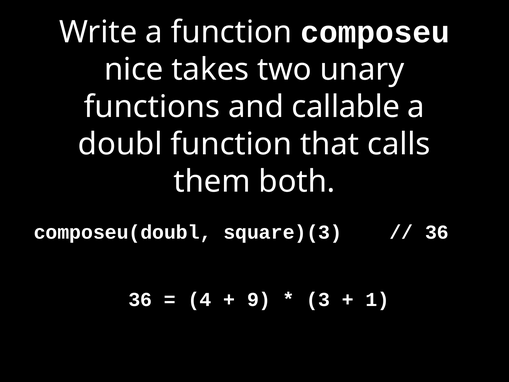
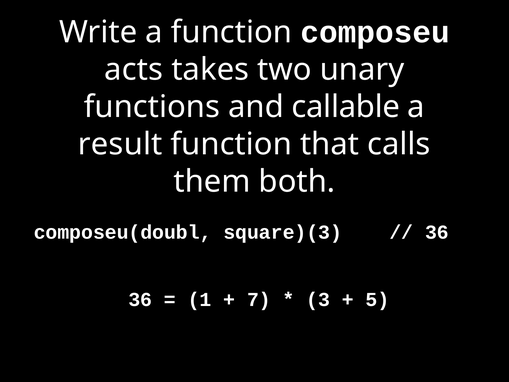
nice: nice -> acts
doubl: doubl -> result
4: 4 -> 1
9: 9 -> 7
1: 1 -> 5
